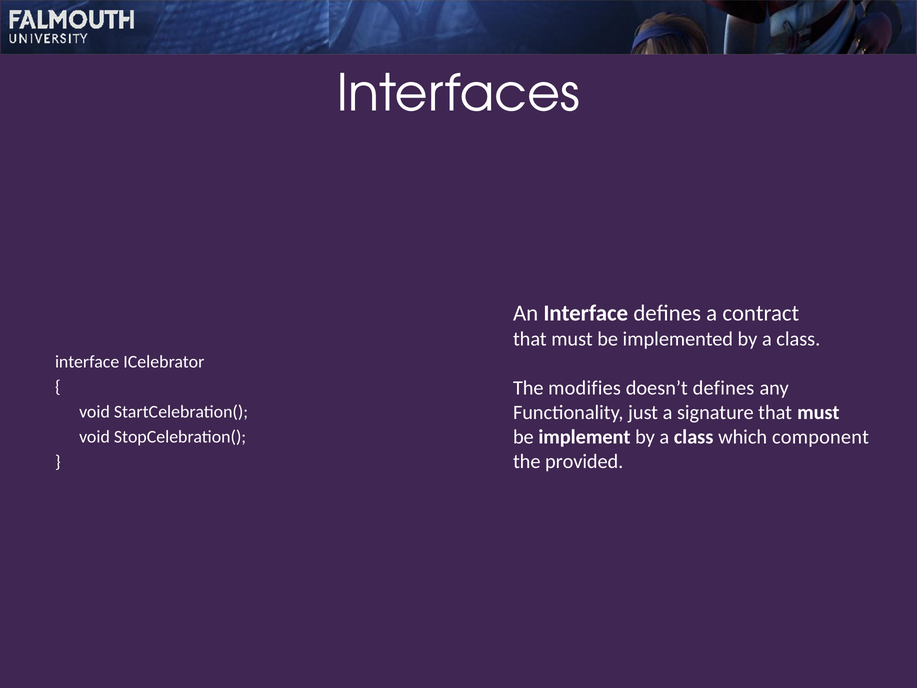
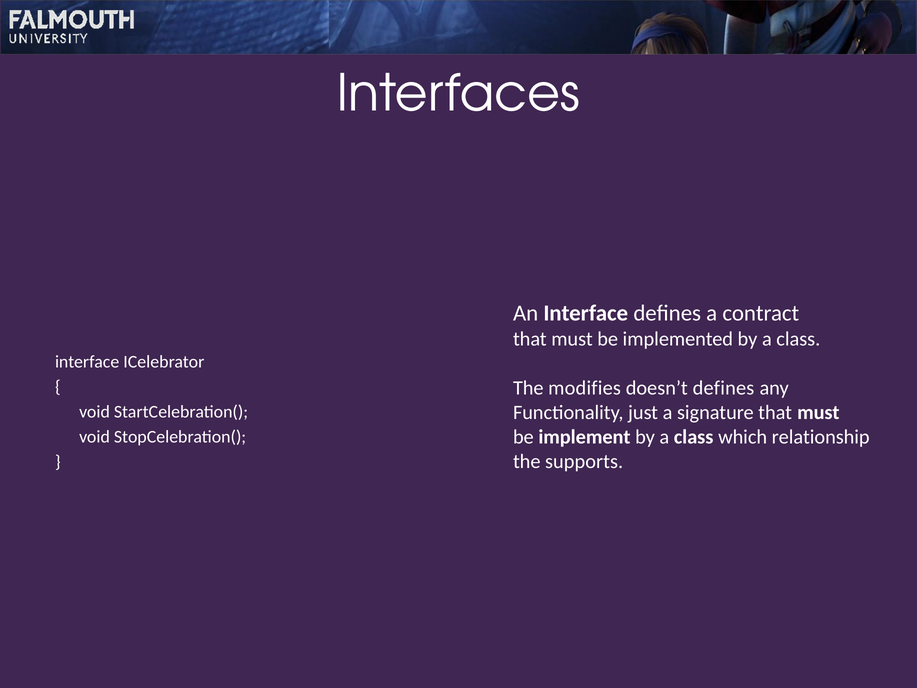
component: component -> relationship
provided: provided -> supports
